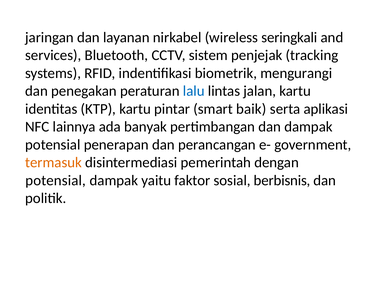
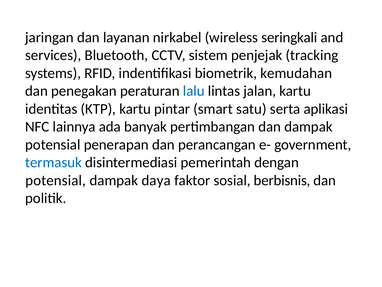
mengurangi: mengurangi -> kemudahan
baik: baik -> satu
termasuk colour: orange -> blue
yaitu: yaitu -> daya
